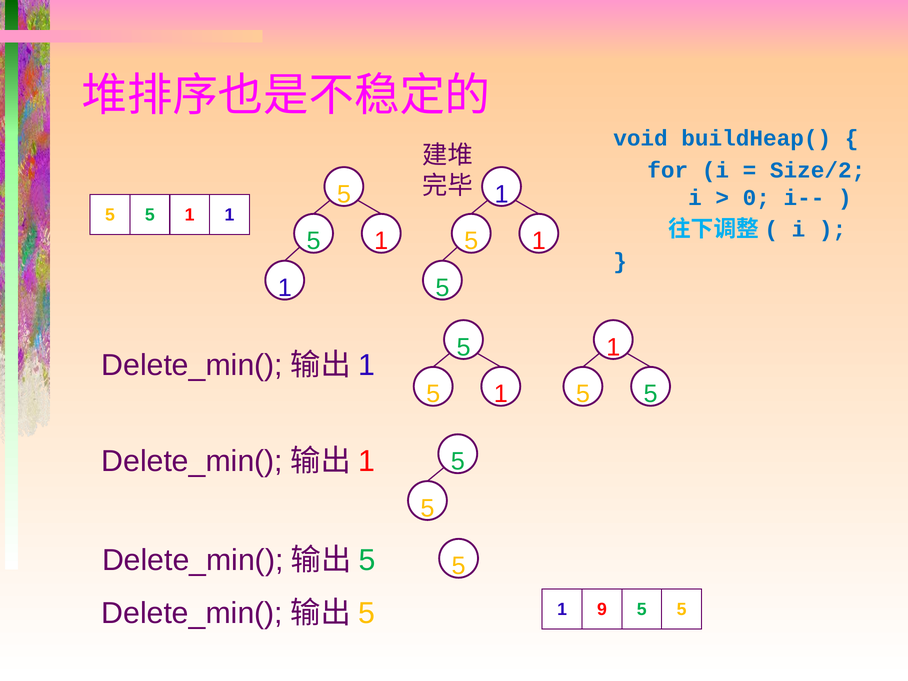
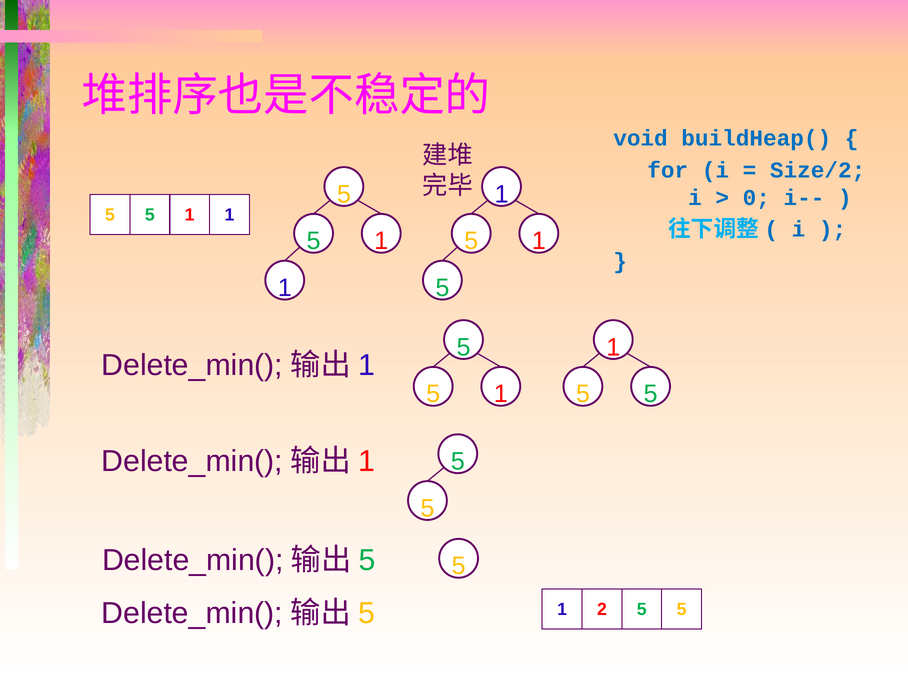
9: 9 -> 2
